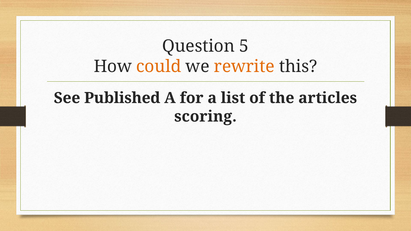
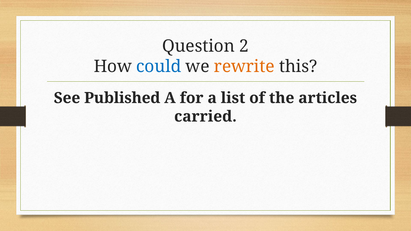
5: 5 -> 2
could colour: orange -> blue
scoring: scoring -> carried
